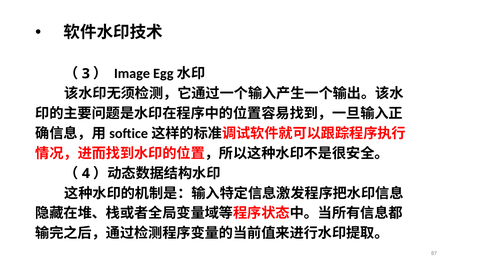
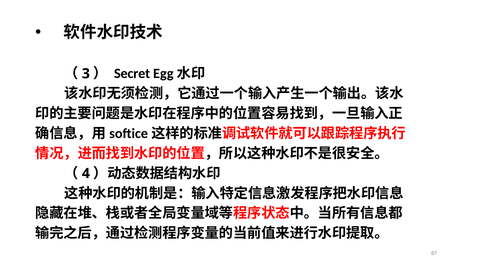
Image: Image -> Secret
